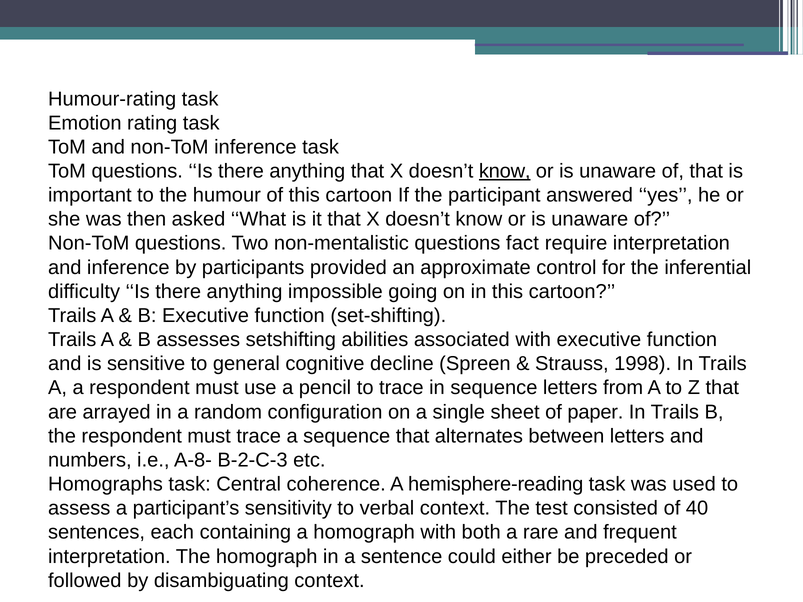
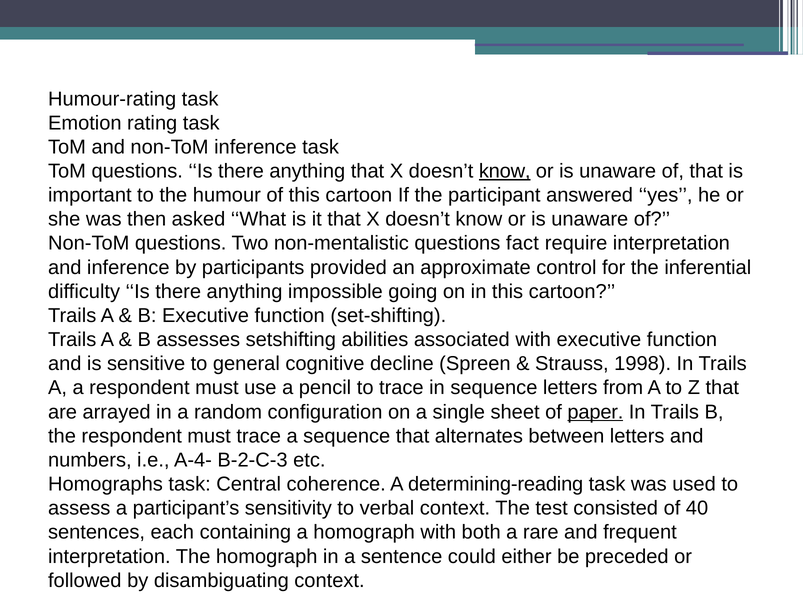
paper underline: none -> present
A-8-: A-8- -> A-4-
hemisphere-reading: hemisphere-reading -> determining-reading
